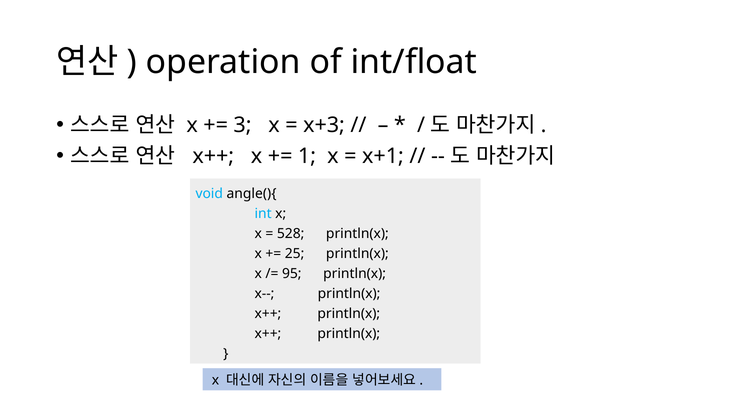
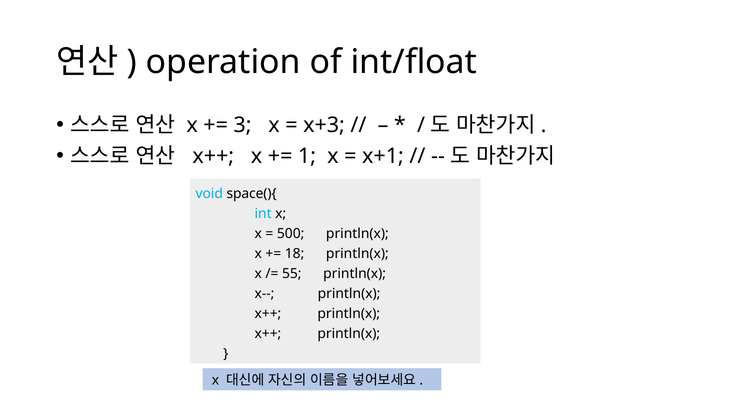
angle(){: angle(){ -> space(){
528: 528 -> 500
25: 25 -> 18
95: 95 -> 55
